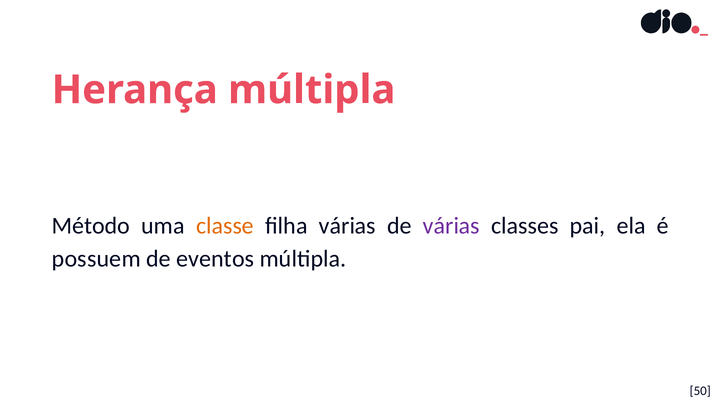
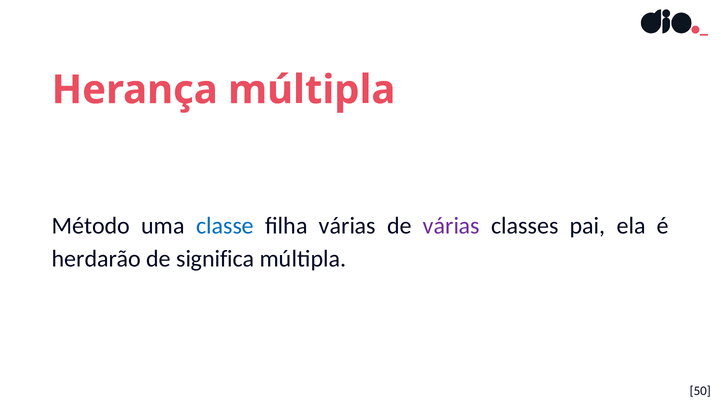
classe colour: orange -> blue
possuem: possuem -> herdarão
eventos: eventos -> significa
